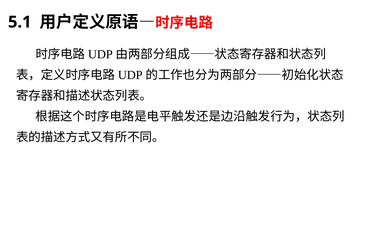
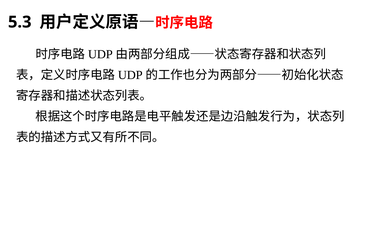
5.1: 5.1 -> 5.3
